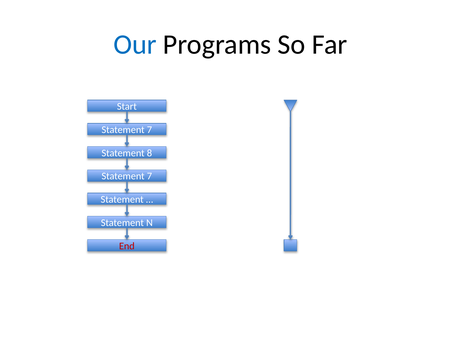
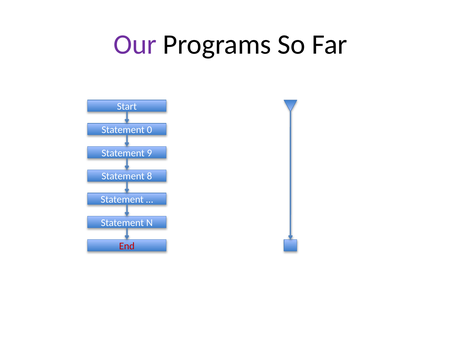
Our colour: blue -> purple
7 at (149, 130): 7 -> 0
8: 8 -> 9
7 at (149, 176): 7 -> 8
